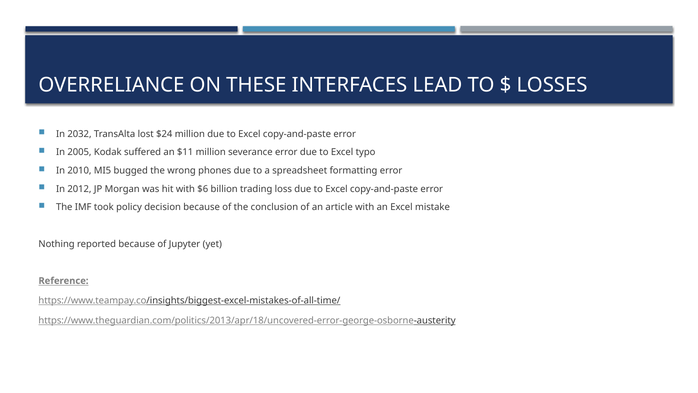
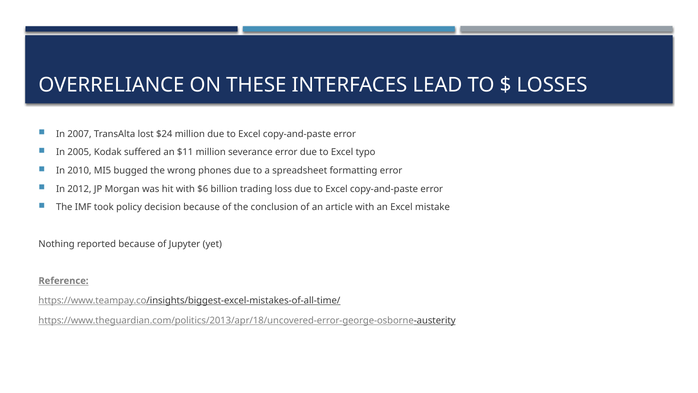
2032: 2032 -> 2007
